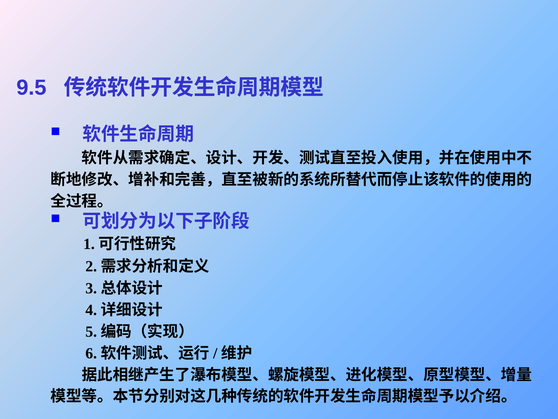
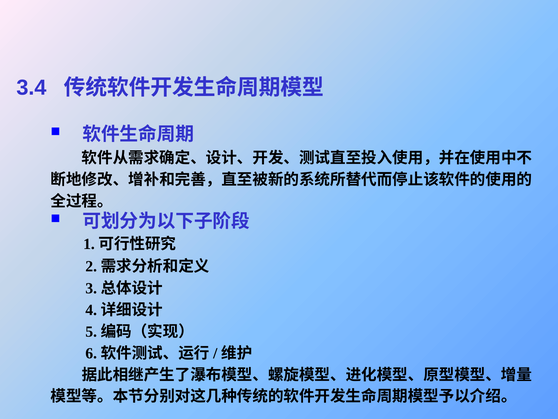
9.5: 9.5 -> 3.4
